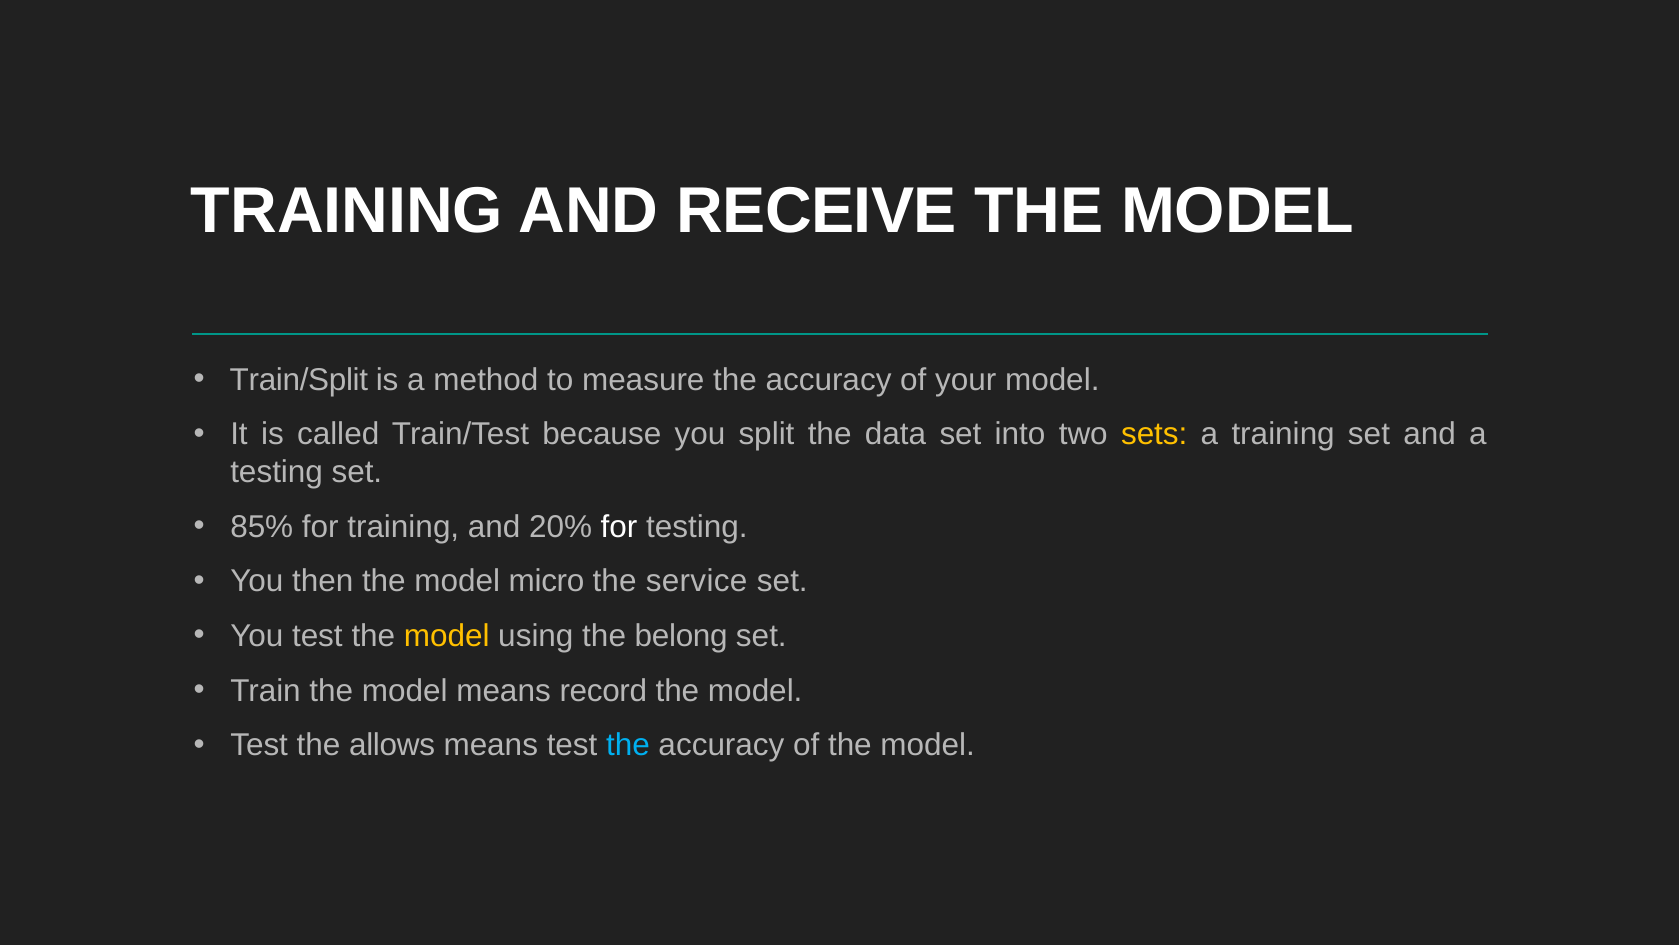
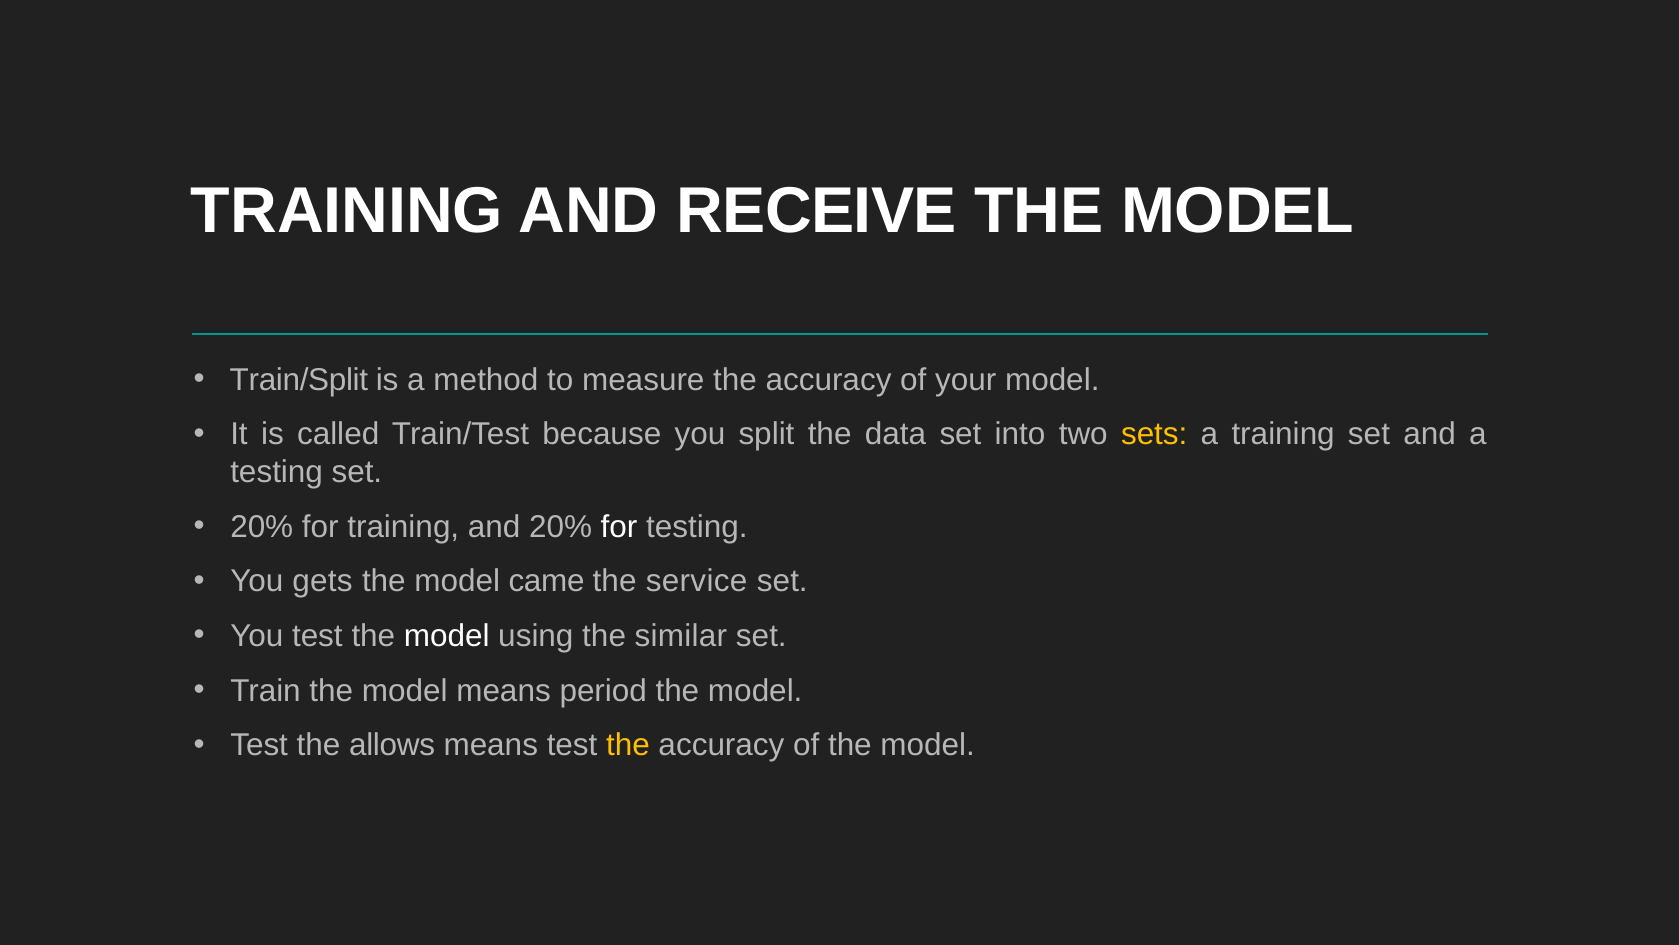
85% at (262, 527): 85% -> 20%
then: then -> gets
micro: micro -> came
model at (447, 636) colour: yellow -> white
belong: belong -> similar
record: record -> period
the at (628, 745) colour: light blue -> yellow
